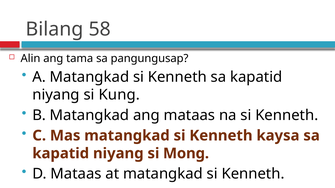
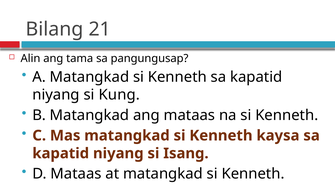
58: 58 -> 21
Mong: Mong -> Isang
